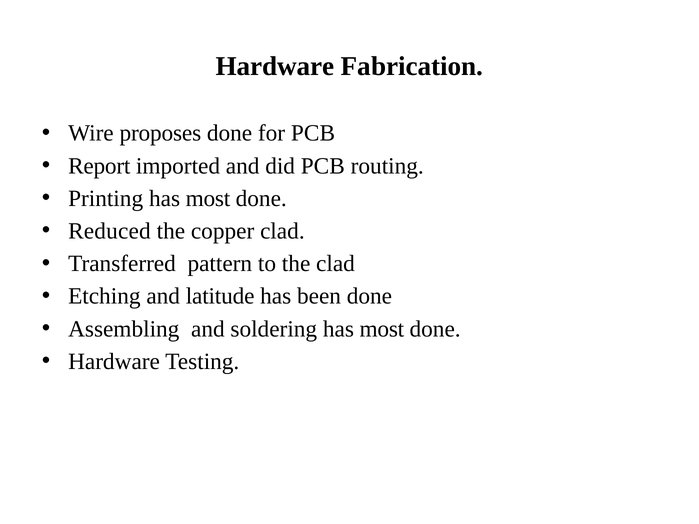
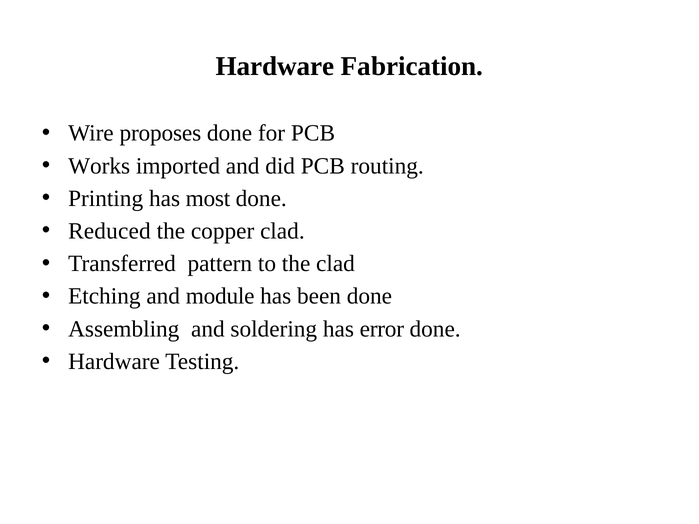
Report: Report -> Works
latitude: latitude -> module
soldering has most: most -> error
